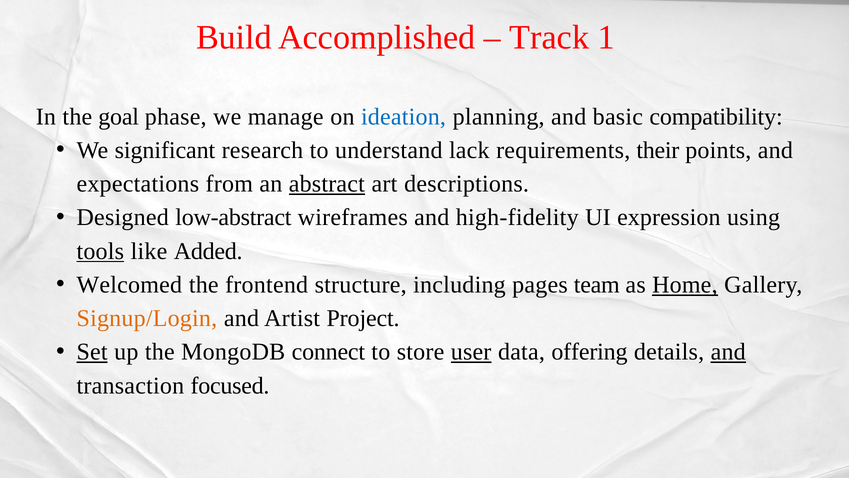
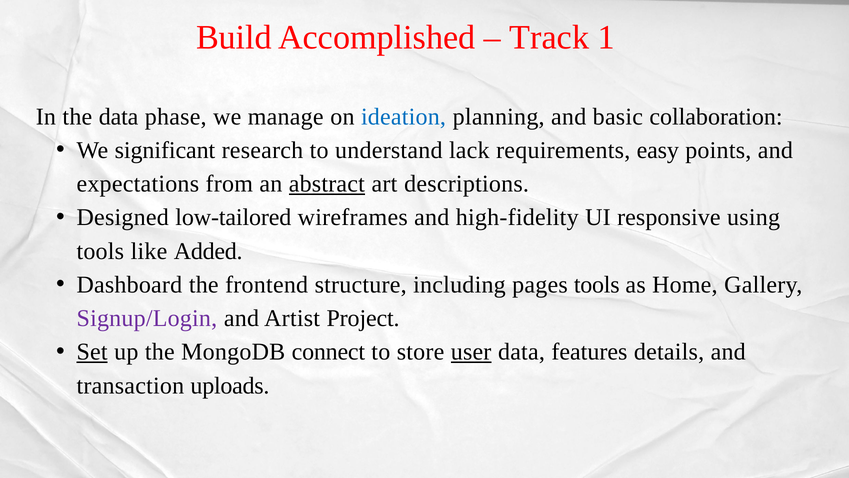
the goal: goal -> data
compatibility: compatibility -> collaboration
their: their -> easy
low-abstract: low-abstract -> low-tailored
expression: expression -> responsive
tools at (100, 251) underline: present -> none
Welcomed: Welcomed -> Dashboard
pages team: team -> tools
Home underline: present -> none
Signup/Login colour: orange -> purple
offering: offering -> features
and at (728, 352) underline: present -> none
focused: focused -> uploads
